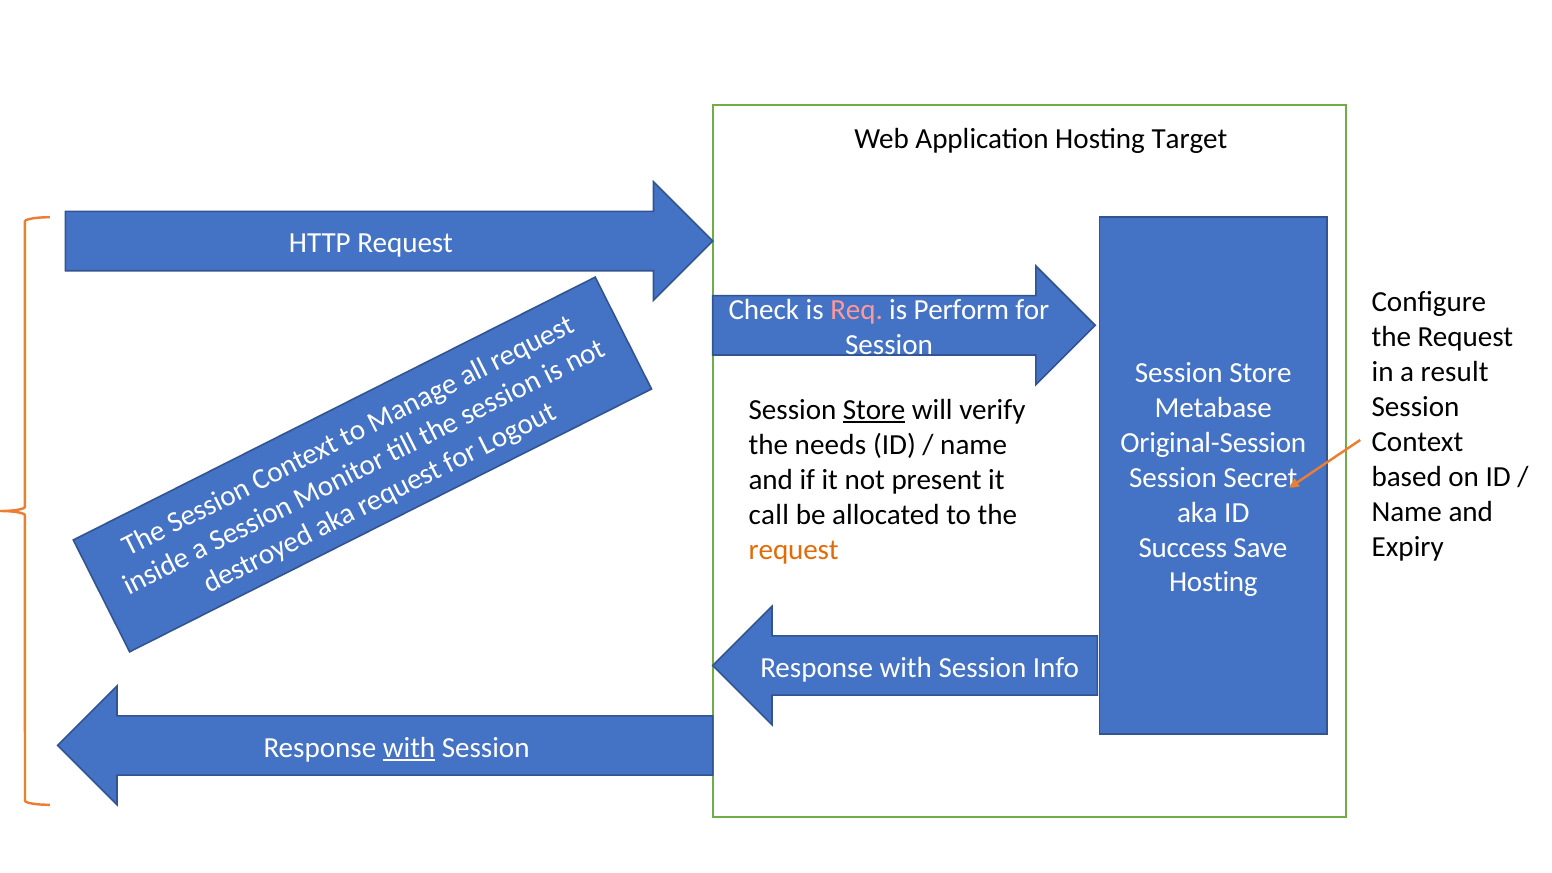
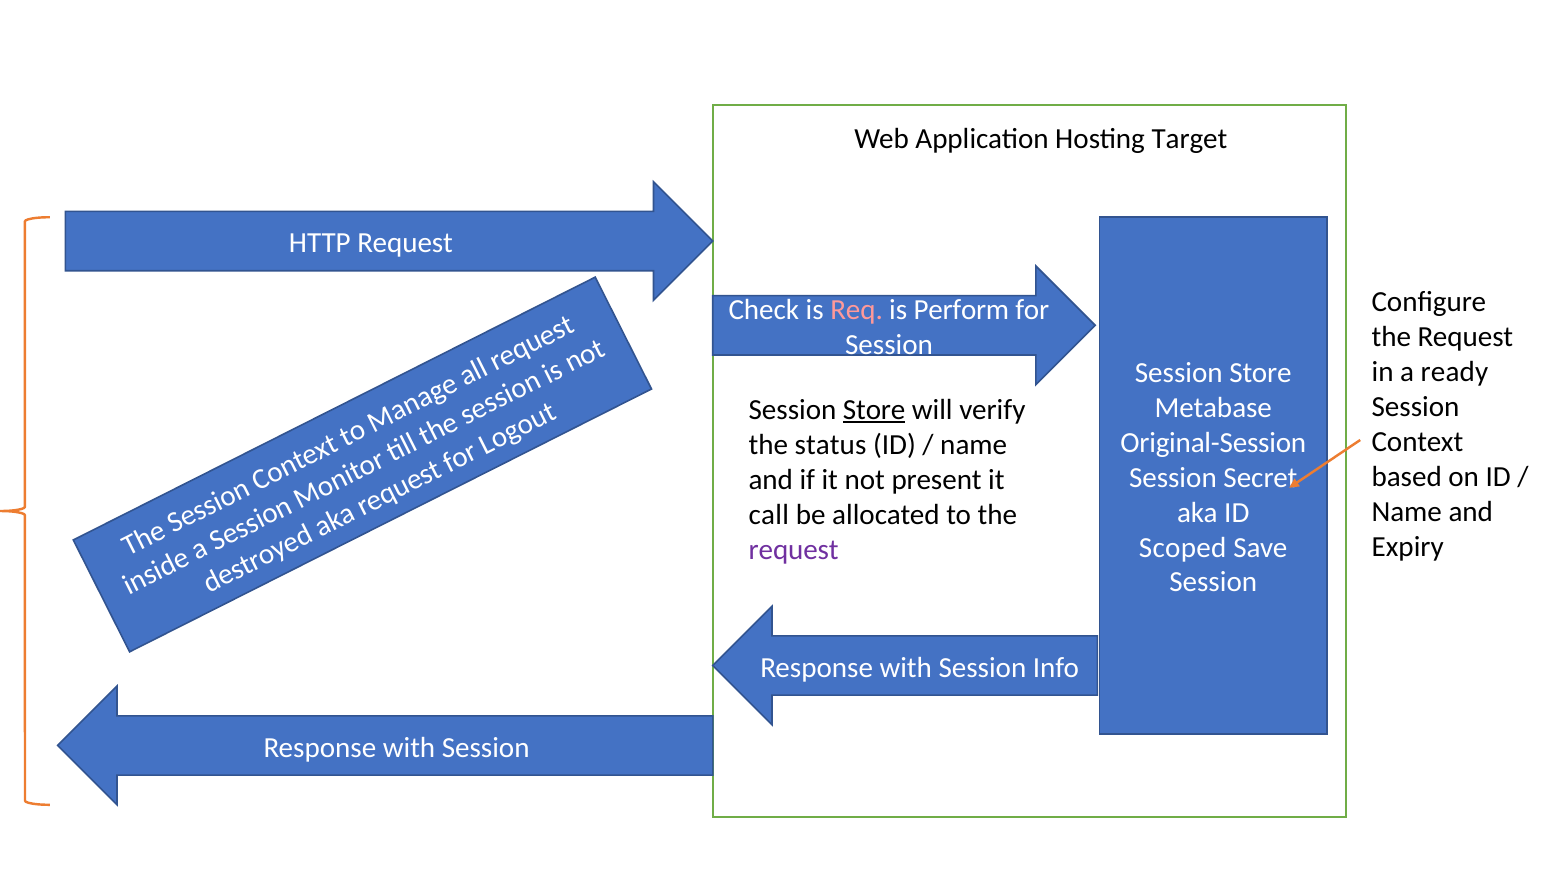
result: result -> ready
needs: needs -> status
Success: Success -> Scoped
request at (794, 550) colour: orange -> purple
Hosting at (1213, 582): Hosting -> Session
with at (409, 747) underline: present -> none
